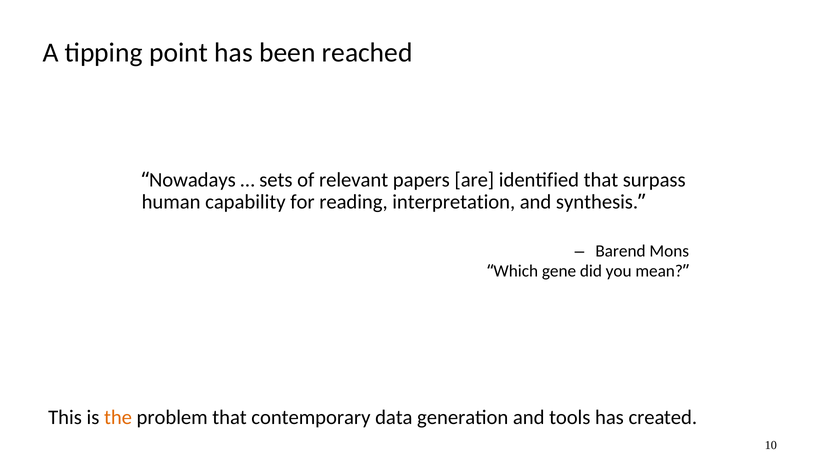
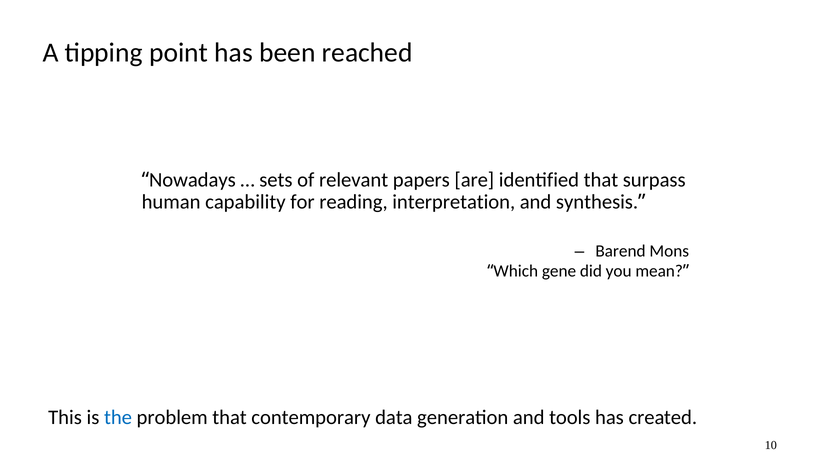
the colour: orange -> blue
